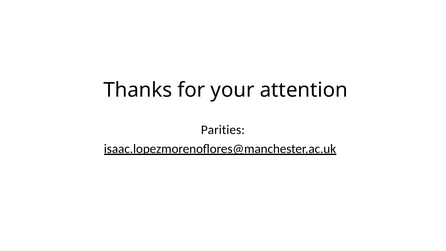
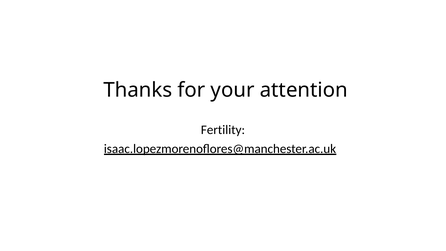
Parities: Parities -> Fertility
